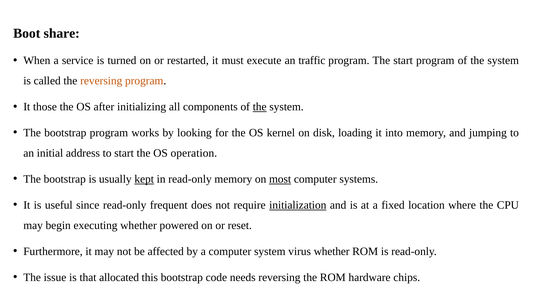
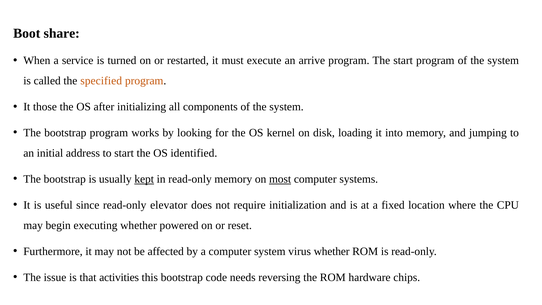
traffic: traffic -> arrive
the reversing: reversing -> specified
the at (260, 107) underline: present -> none
operation: operation -> identified
frequent: frequent -> elevator
initialization underline: present -> none
allocated: allocated -> activities
